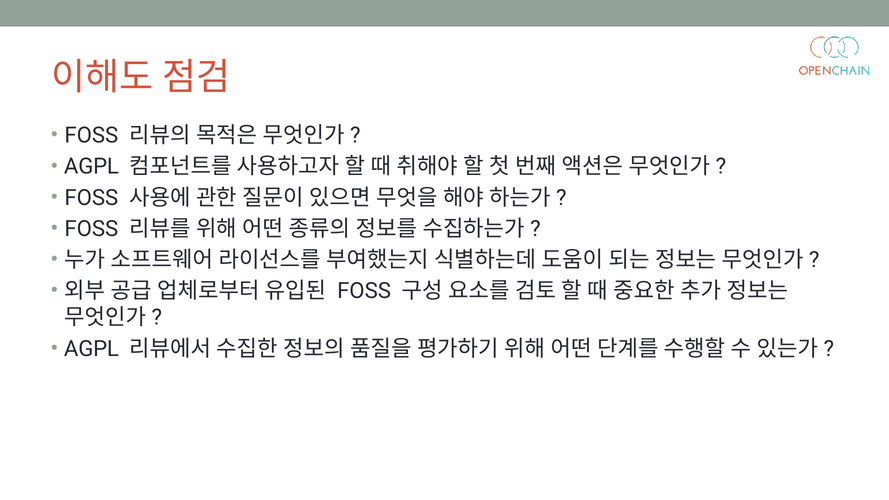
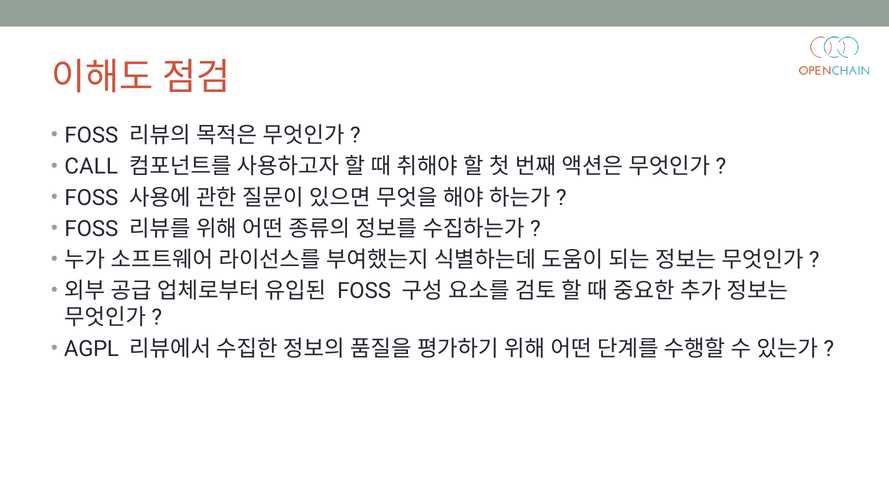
AGPL at (91, 167): AGPL -> CALL
